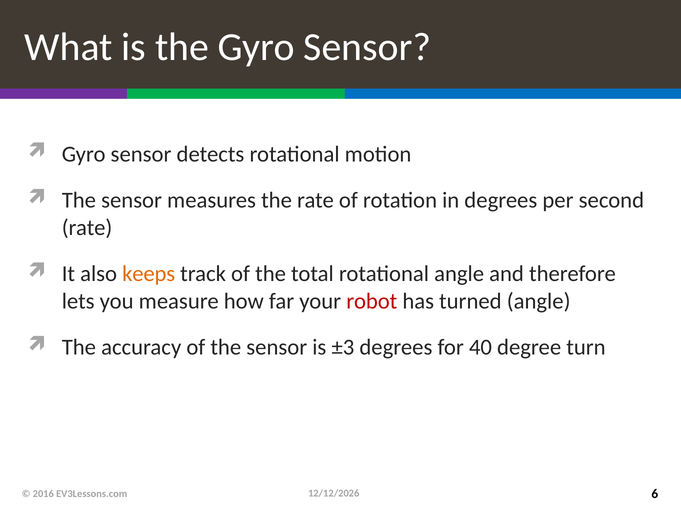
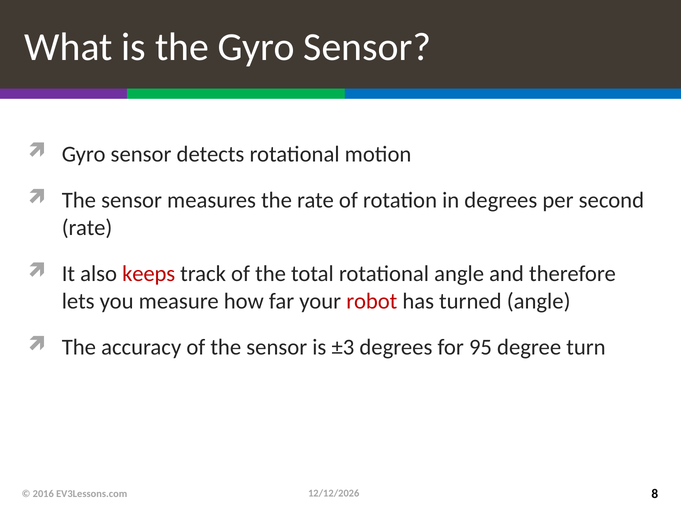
keeps colour: orange -> red
40: 40 -> 95
6: 6 -> 8
